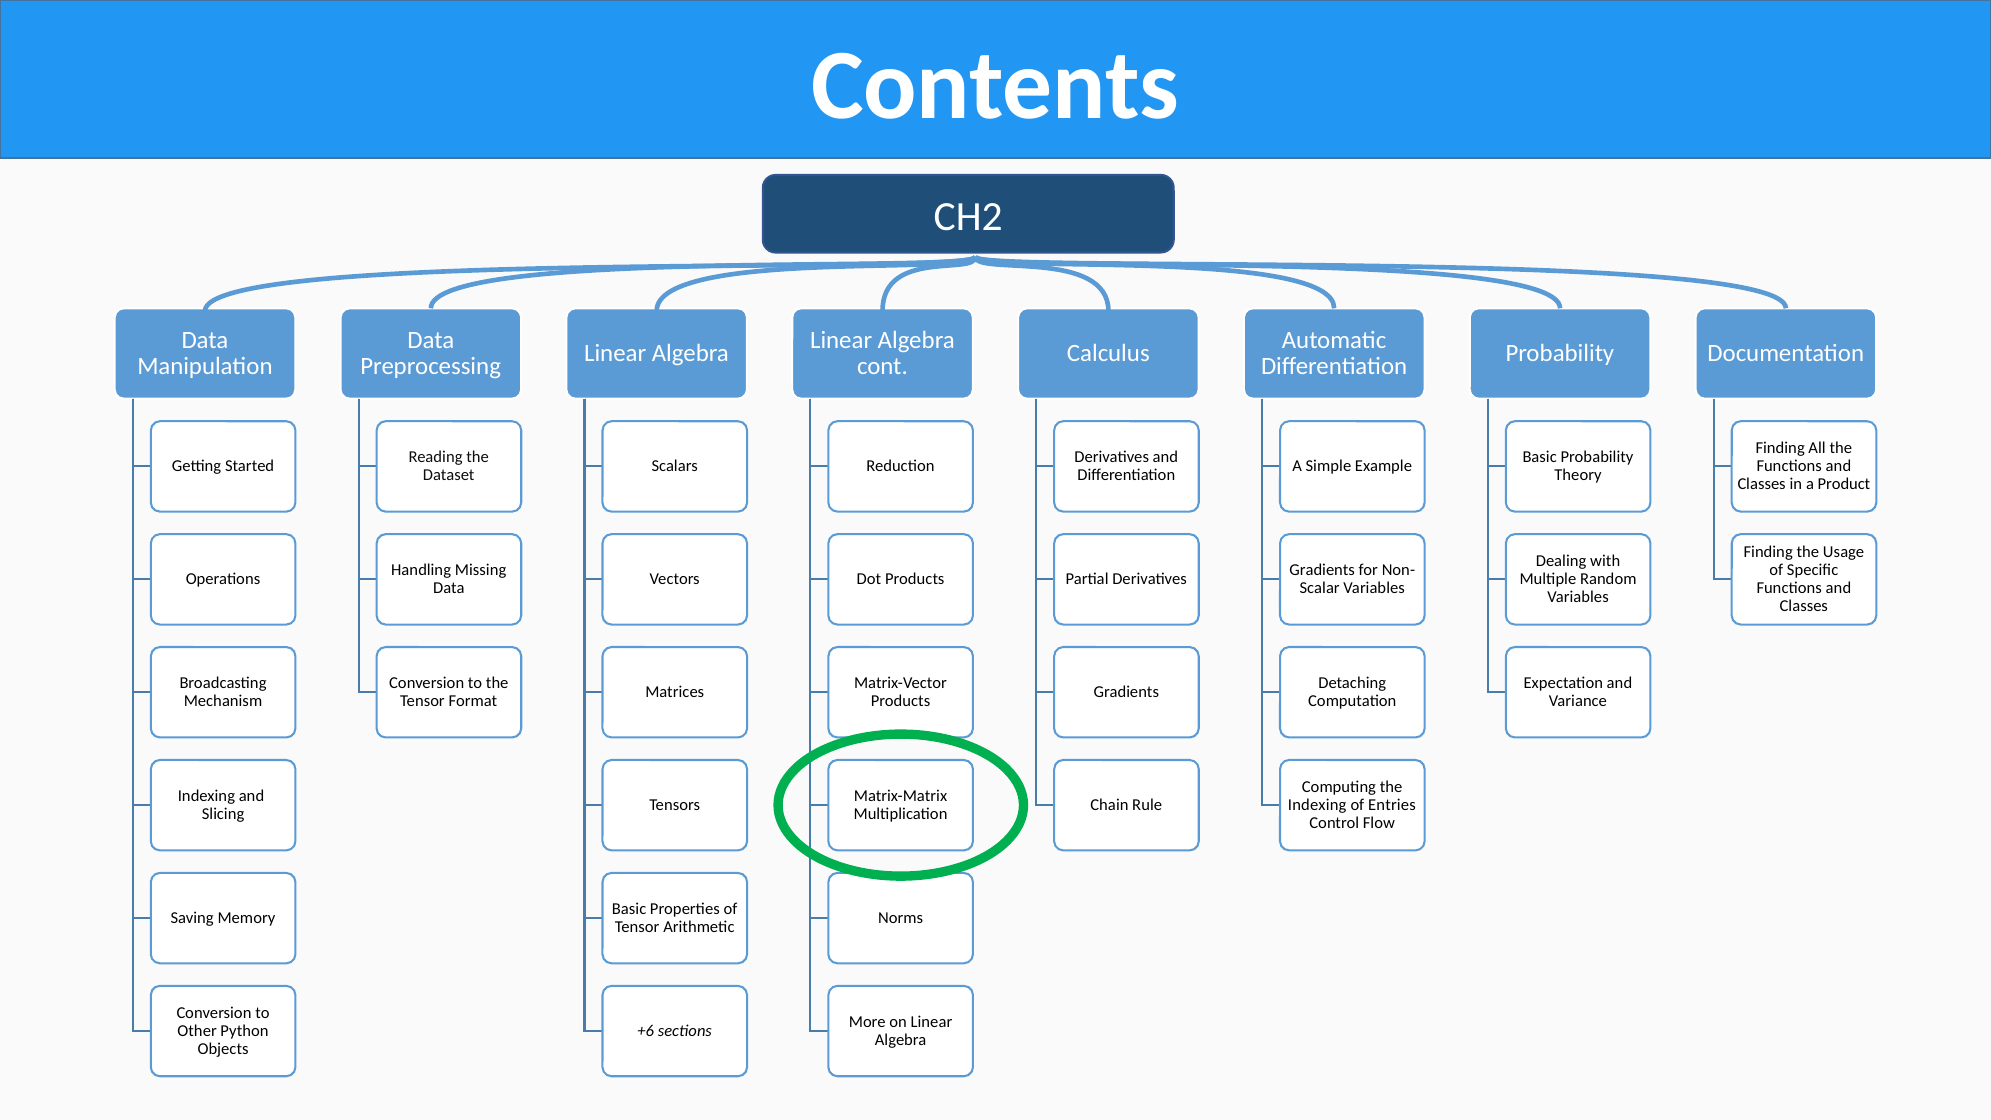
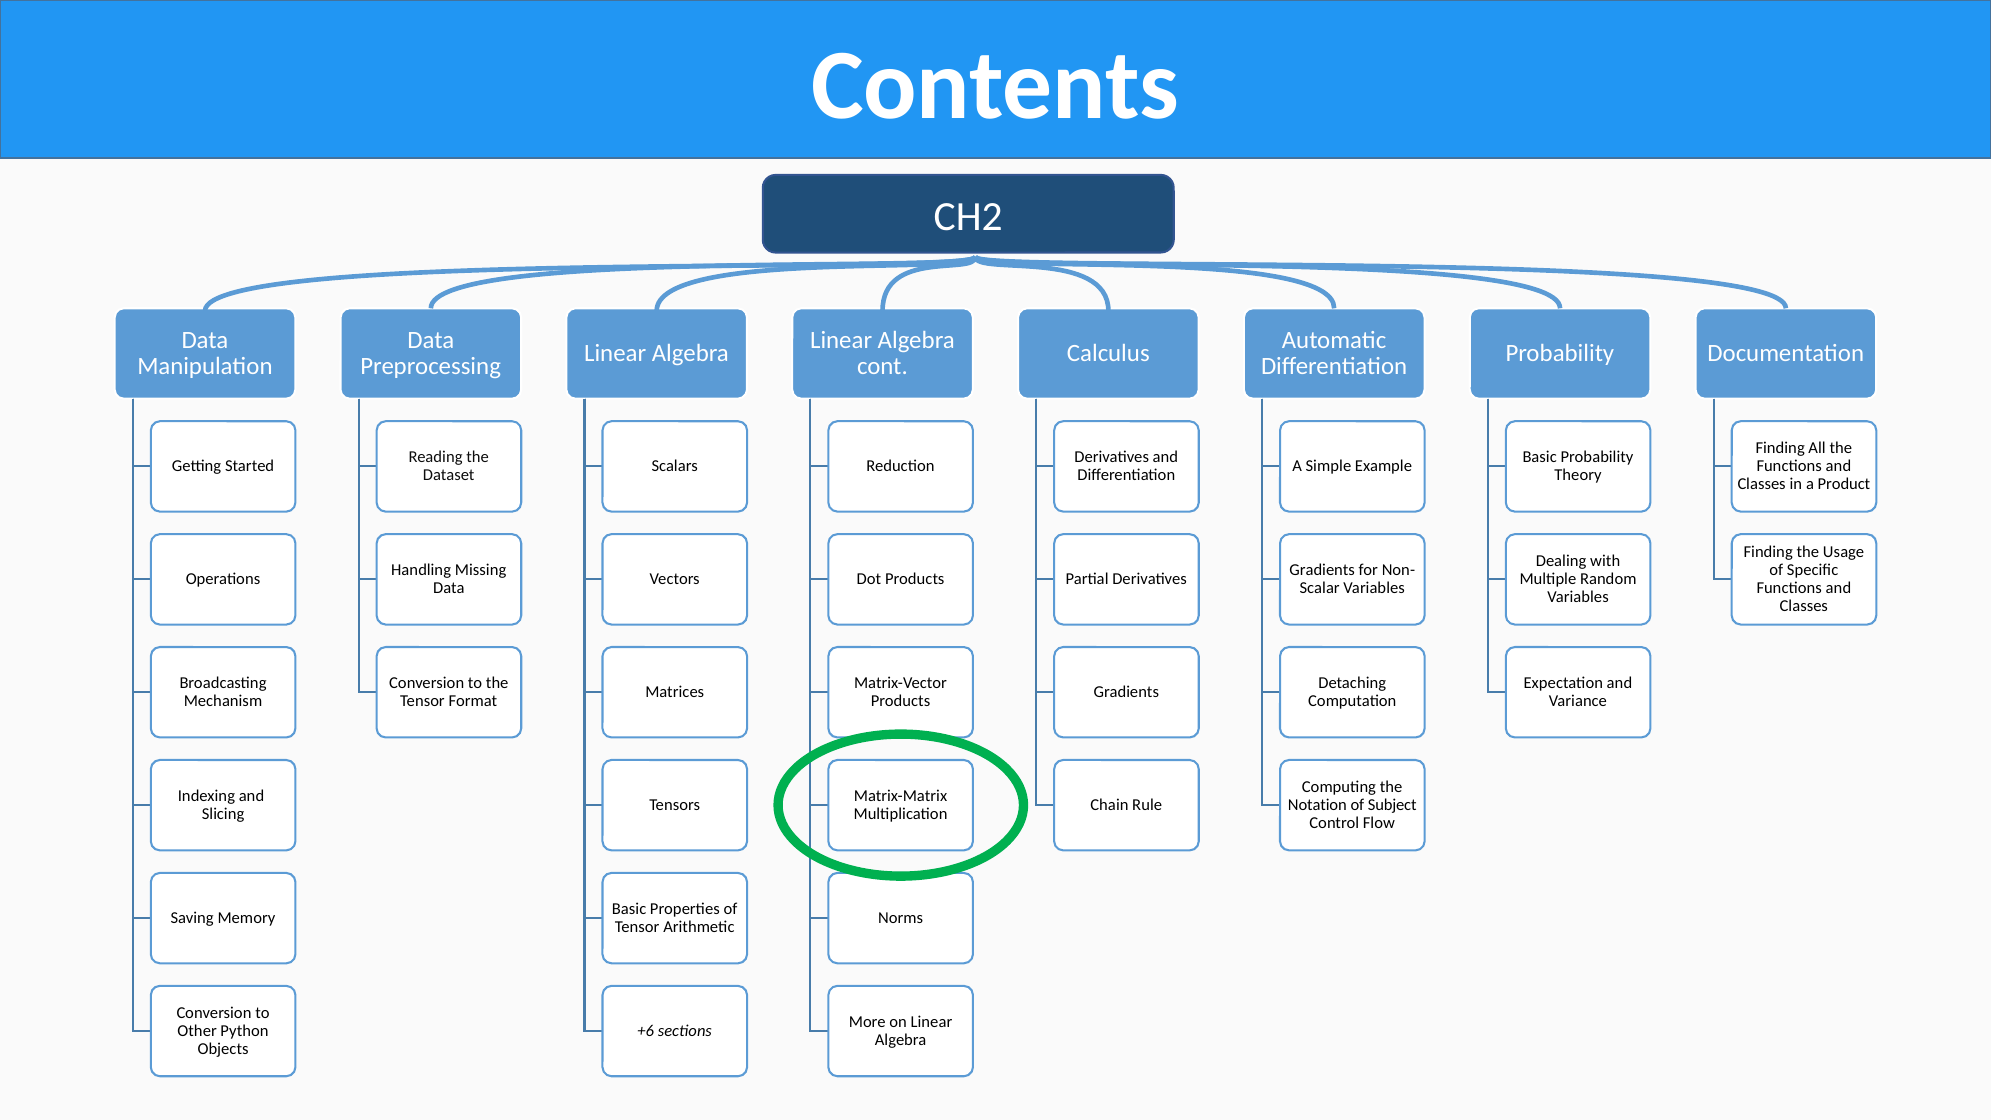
Indexing at (1317, 805): Indexing -> Notation
Entries: Entries -> Subject
